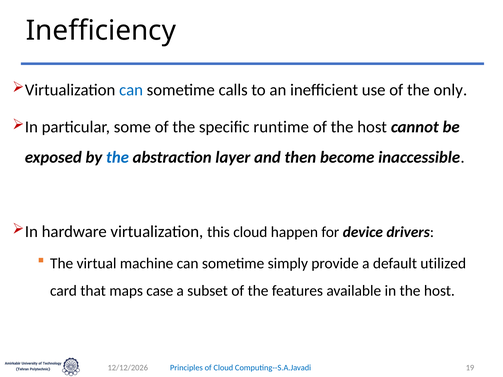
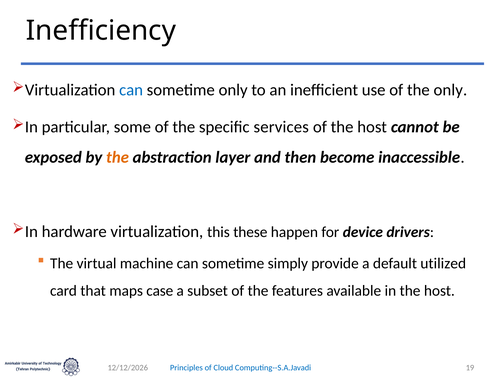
sometime calls: calls -> only
runtime: runtime -> services
the at (117, 157) colour: blue -> orange
this cloud: cloud -> these
